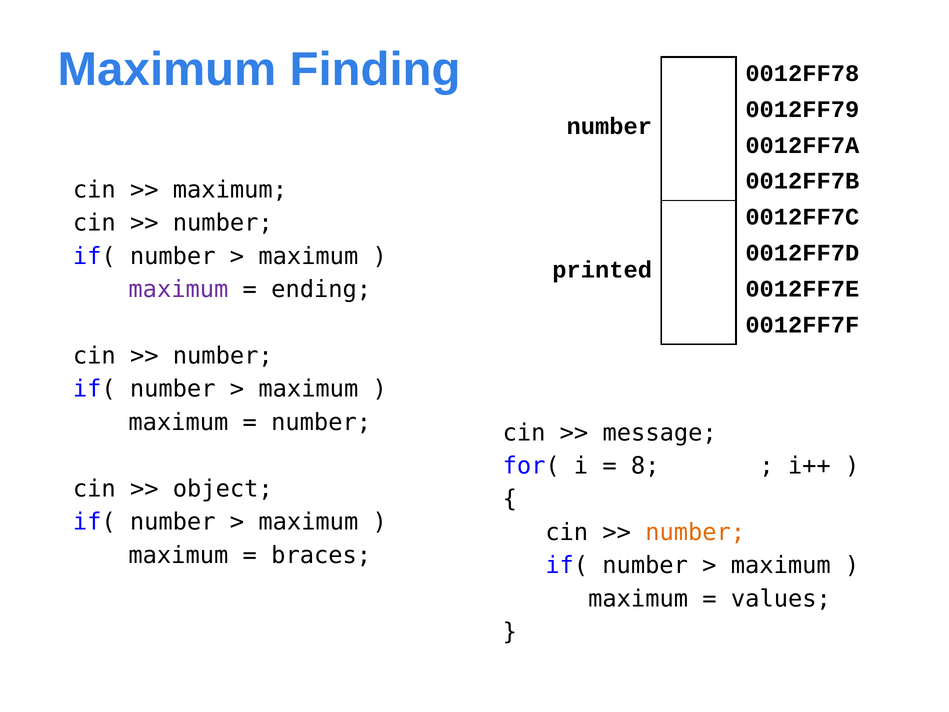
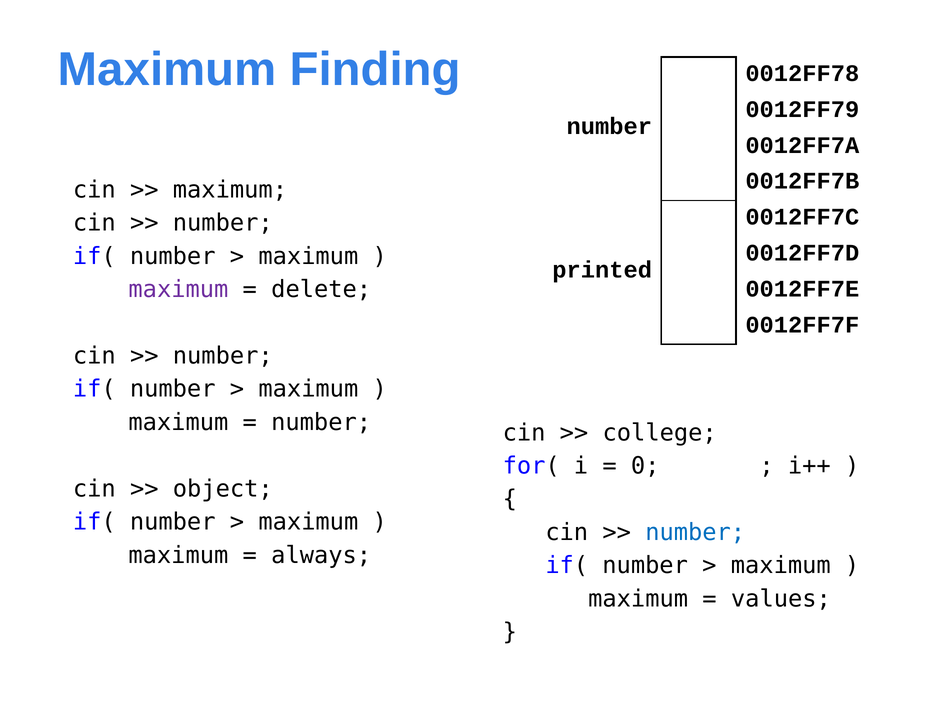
ending: ending -> delete
message: message -> college
8: 8 -> 0
number at (695, 532) colour: orange -> blue
braces: braces -> always
